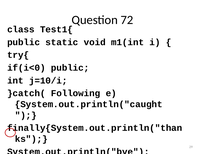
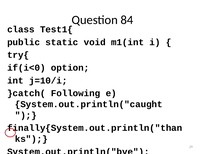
72: 72 -> 84
if(i<0 public: public -> option
